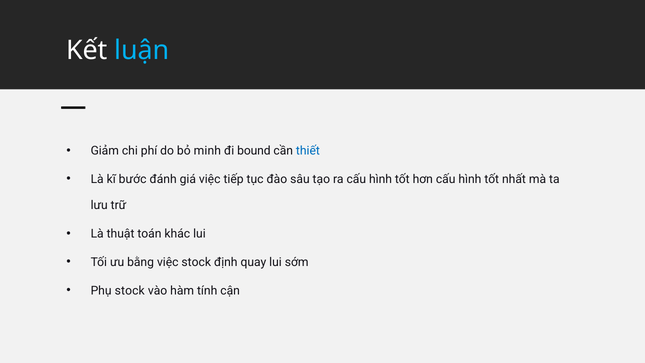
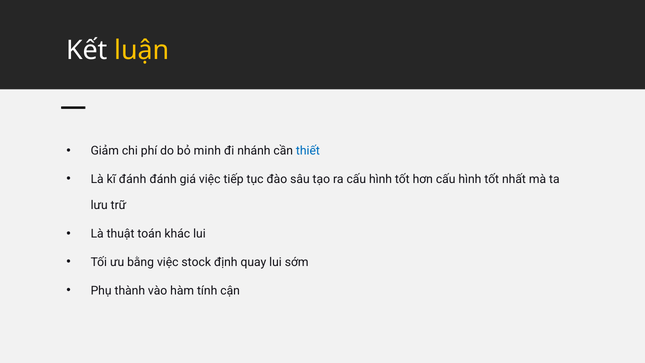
luận colour: light blue -> yellow
bound: bound -> nhánh
kĩ bước: bước -> đánh
Phụ stock: stock -> thành
